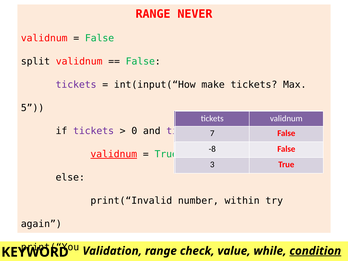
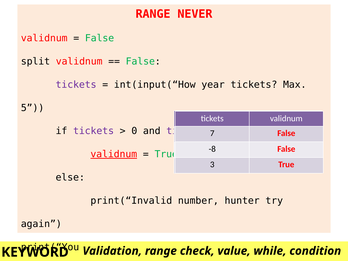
make: make -> year
within: within -> hunter
condition underline: present -> none
